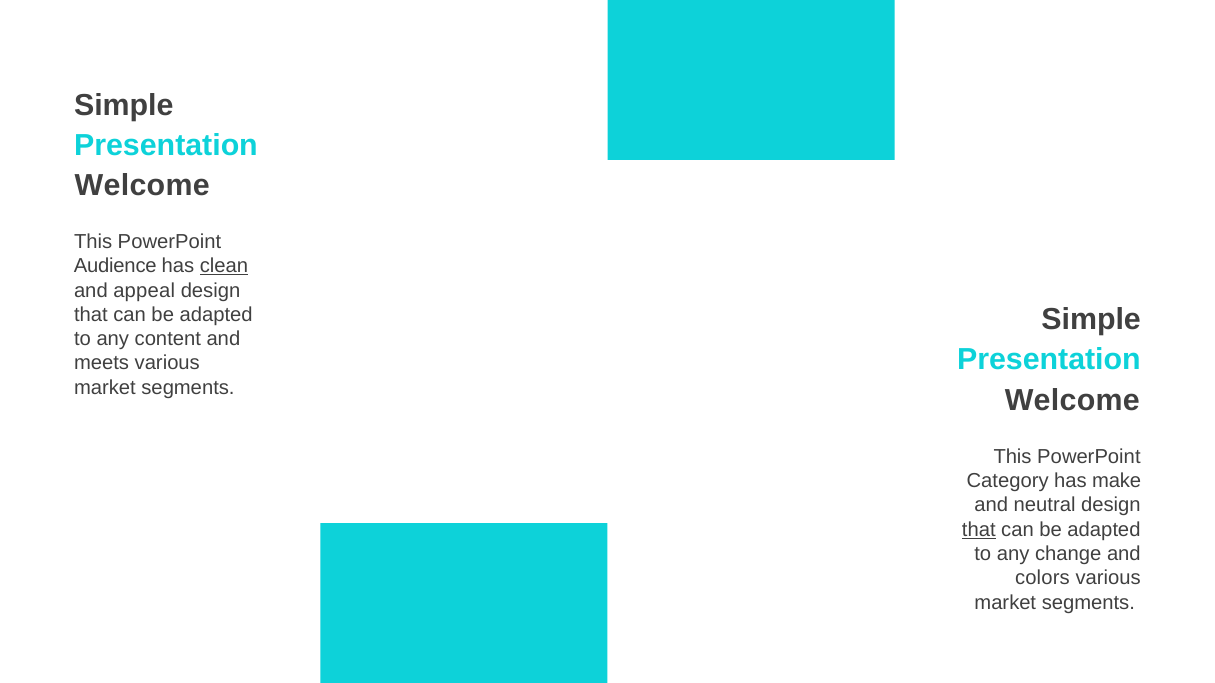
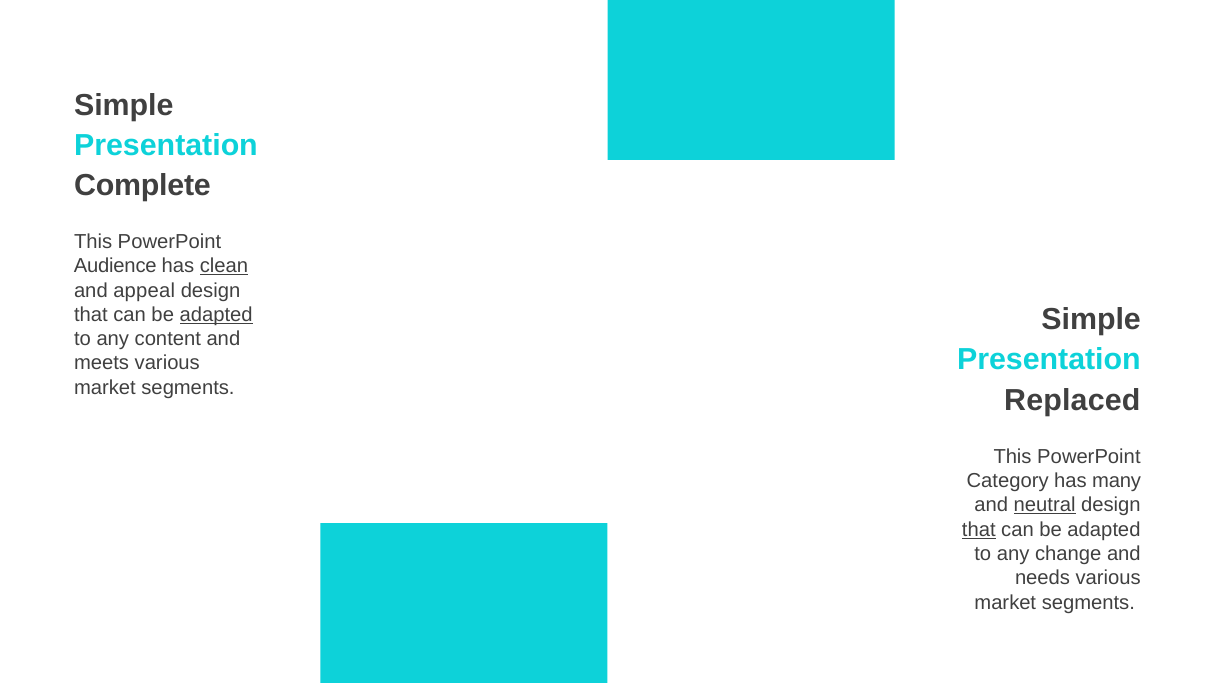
Welcome at (142, 185): Welcome -> Complete
adapted at (216, 315) underline: none -> present
Welcome at (1072, 400): Welcome -> Replaced
make: make -> many
neutral underline: none -> present
colors: colors -> needs
